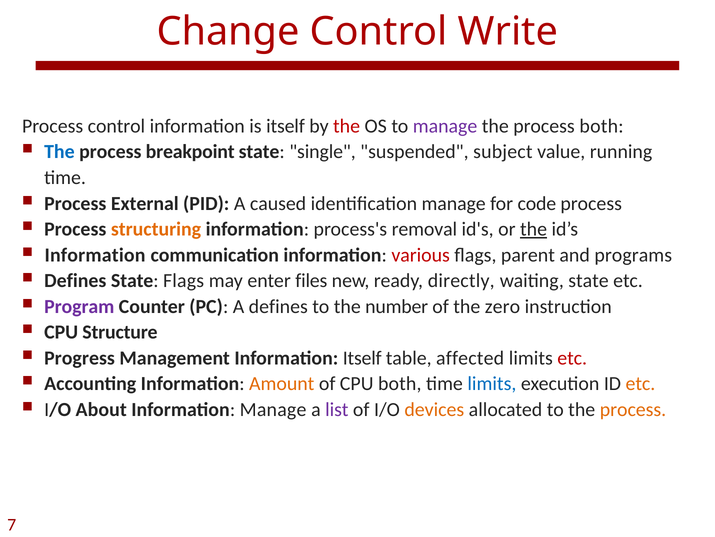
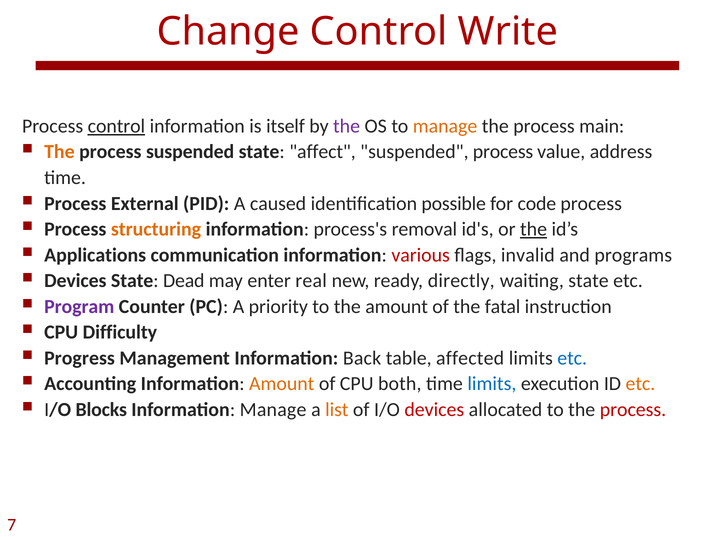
control at (116, 126) underline: none -> present
the at (347, 126) colour: red -> purple
manage at (445, 126) colour: purple -> orange
process both: both -> main
The at (59, 152) colour: blue -> orange
process breakpoint: breakpoint -> suspended
single: single -> affect
suspended subject: subject -> process
running: running -> address
identification manage: manage -> possible
Information at (95, 255): Information -> Applications
parent: parent -> invalid
Defines at (75, 280): Defines -> Devices
State Flags: Flags -> Dead
files: files -> real
A defines: defines -> priority
the number: number -> amount
zero: zero -> fatal
Structure: Structure -> Difficulty
Information Itself: Itself -> Back
etc at (572, 358) colour: red -> blue
About: About -> Blocks
list colour: purple -> orange
devices at (434, 409) colour: orange -> red
process at (633, 409) colour: orange -> red
